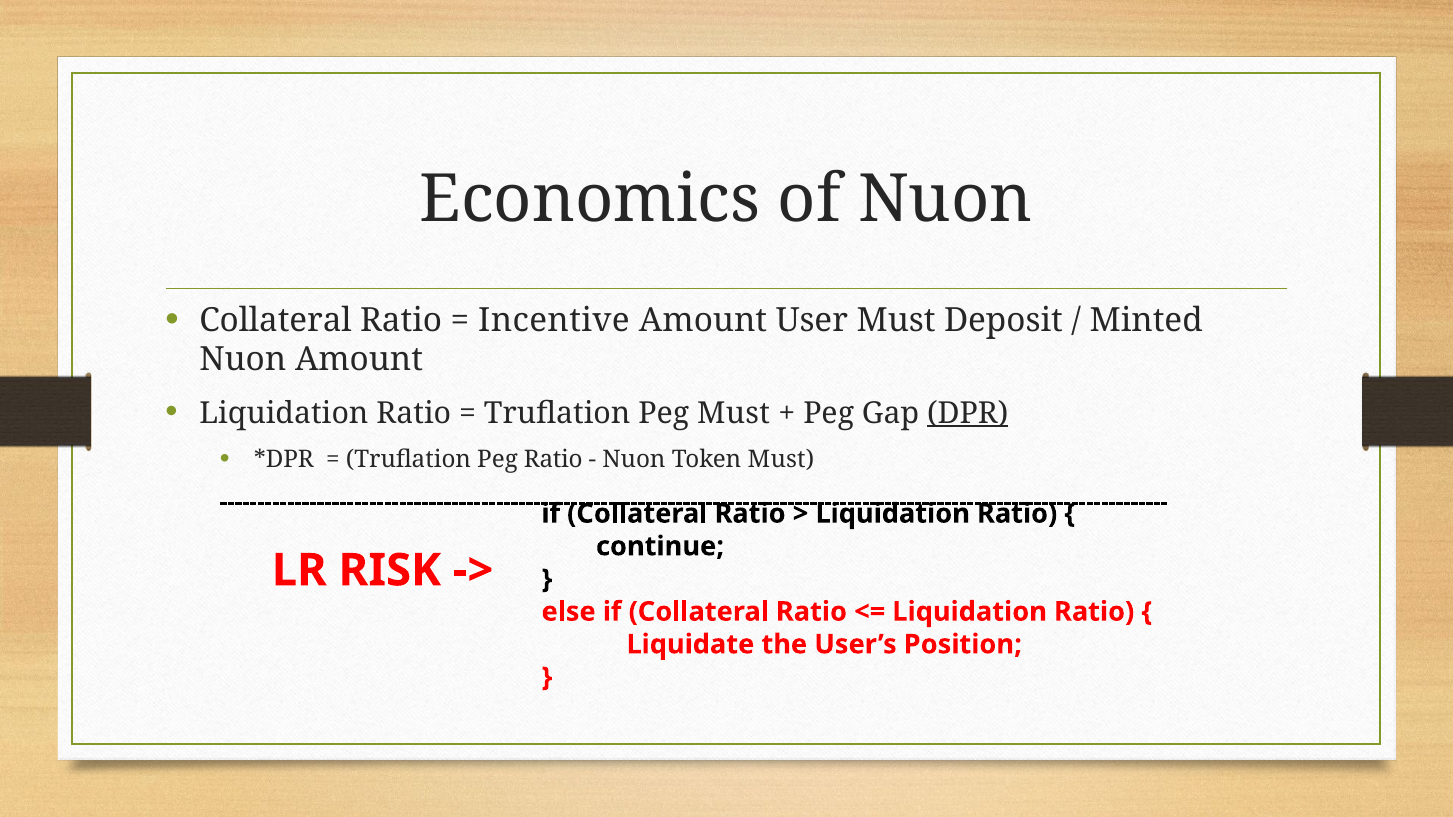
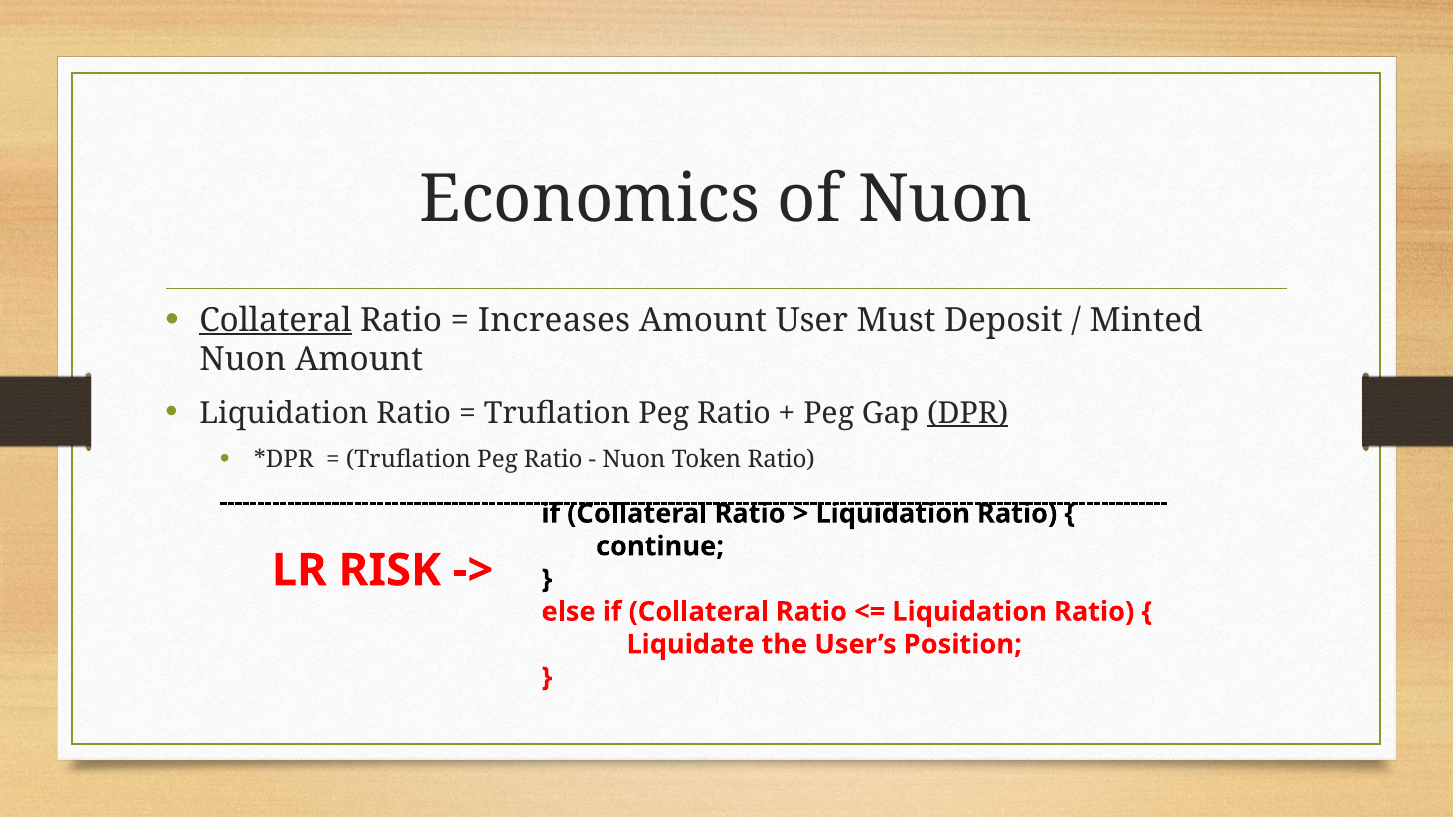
Collateral at (276, 320) underline: none -> present
Incentive: Incentive -> Increases
Must at (734, 413): Must -> Ratio
Token Must: Must -> Ratio
